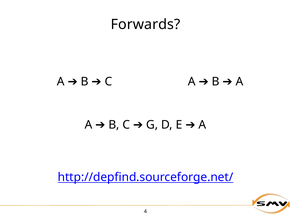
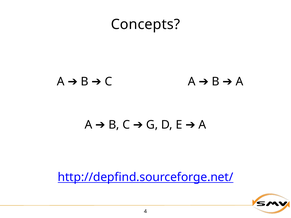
Forwards: Forwards -> Concepts
